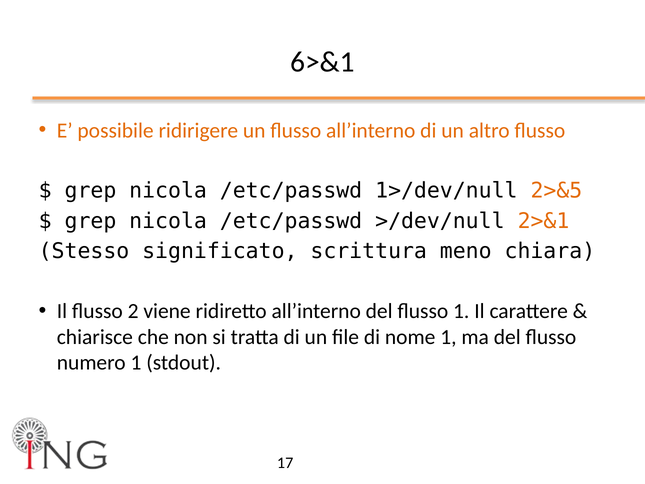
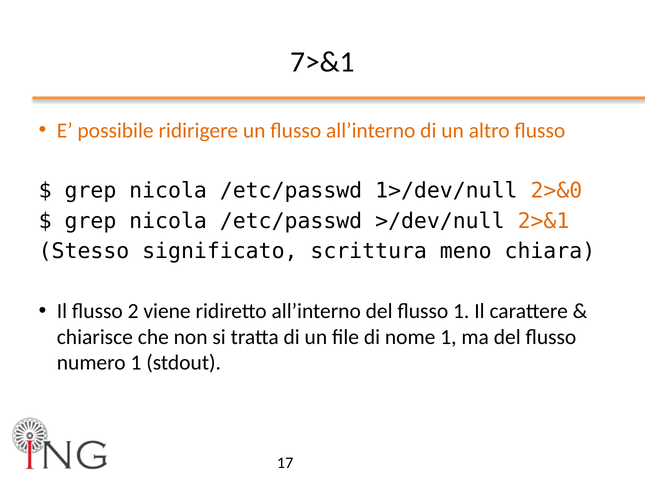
6>&1: 6>&1 -> 7>&1
2>&5: 2>&5 -> 2>&0
